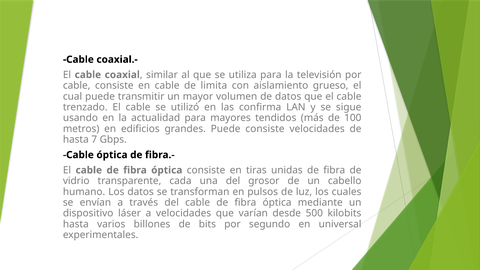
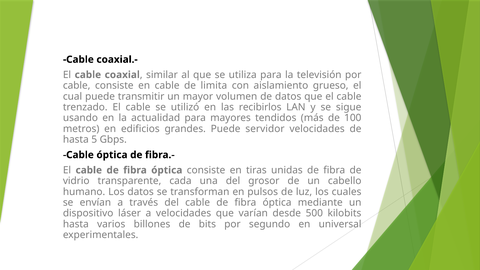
confirma: confirma -> recibirlos
Puede consiste: consiste -> servidor
7: 7 -> 5
